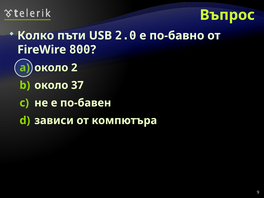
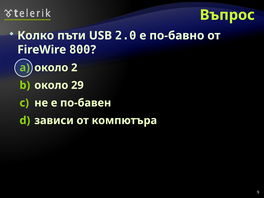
37: 37 -> 29
